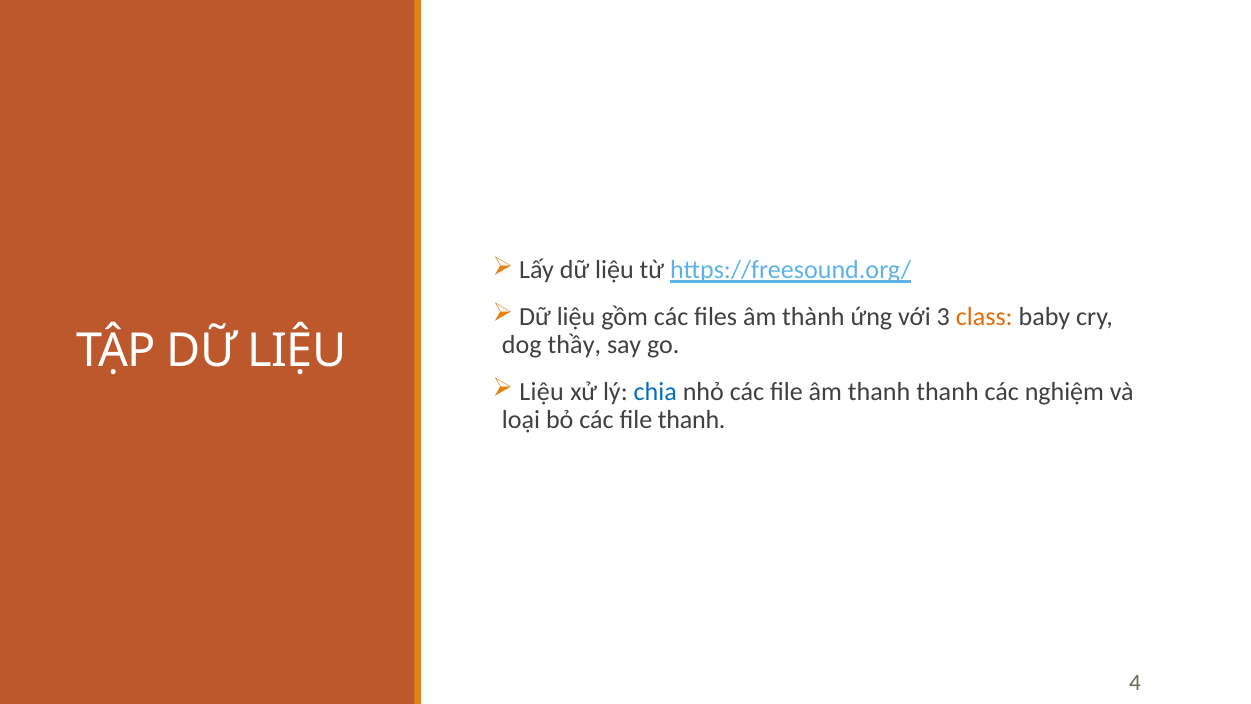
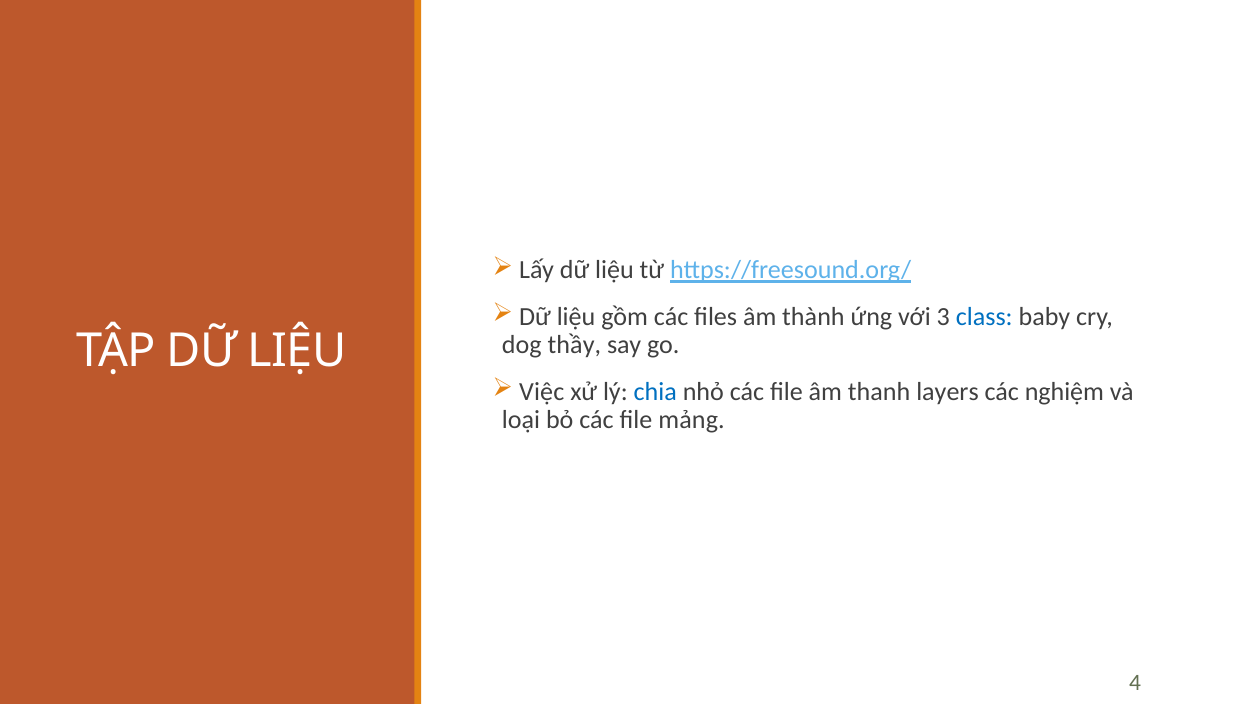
class colour: orange -> blue
Liệu at (542, 391): Liệu -> Việc
thanh thanh: thanh -> layers
file thanh: thanh -> mảng
